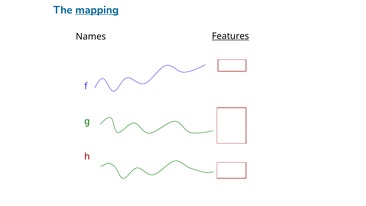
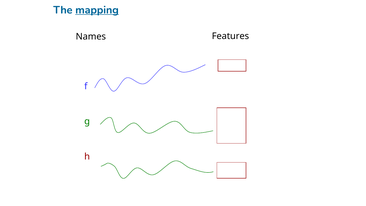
Features underline: present -> none
